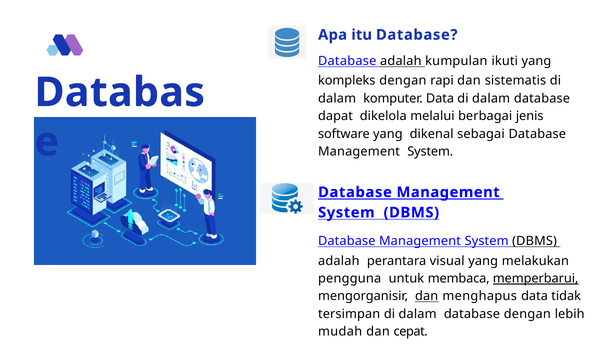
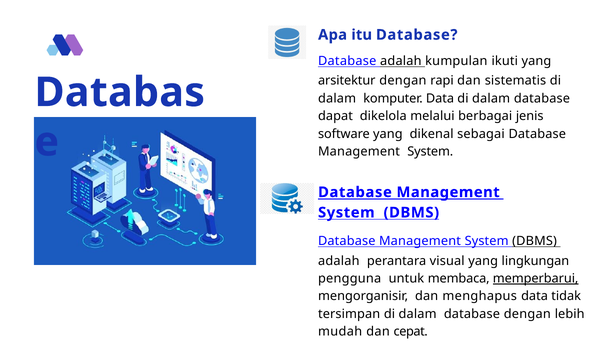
kompleks: kompleks -> arsitektur
melakukan: melakukan -> lingkungan
dan at (427, 296) underline: present -> none
